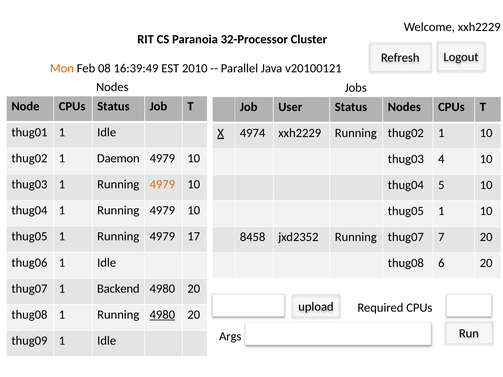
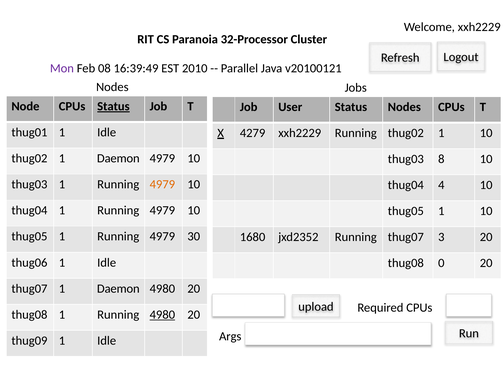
Mon colour: orange -> purple
Status at (113, 106) underline: none -> present
4974: 4974 -> 4279
4: 4 -> 8
5: 5 -> 4
17: 17 -> 30
8458: 8458 -> 1680
7: 7 -> 3
6: 6 -> 0
thug07 1 Backend: Backend -> Daemon
